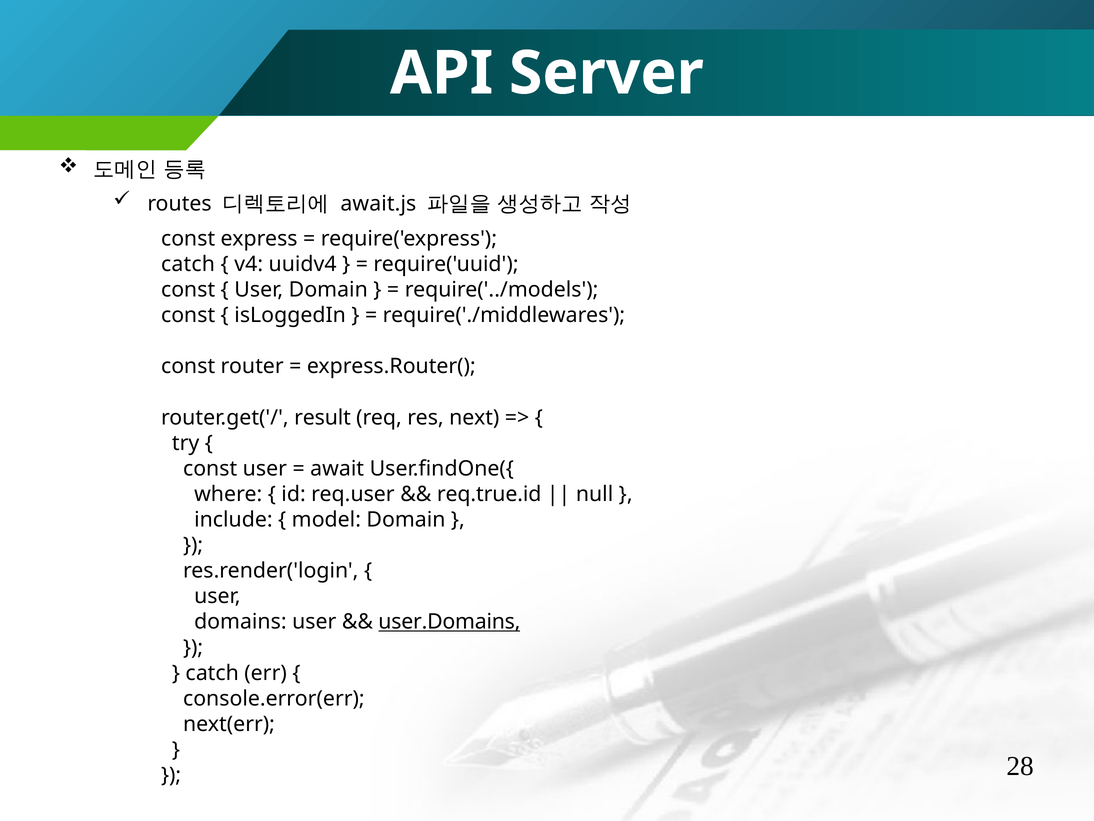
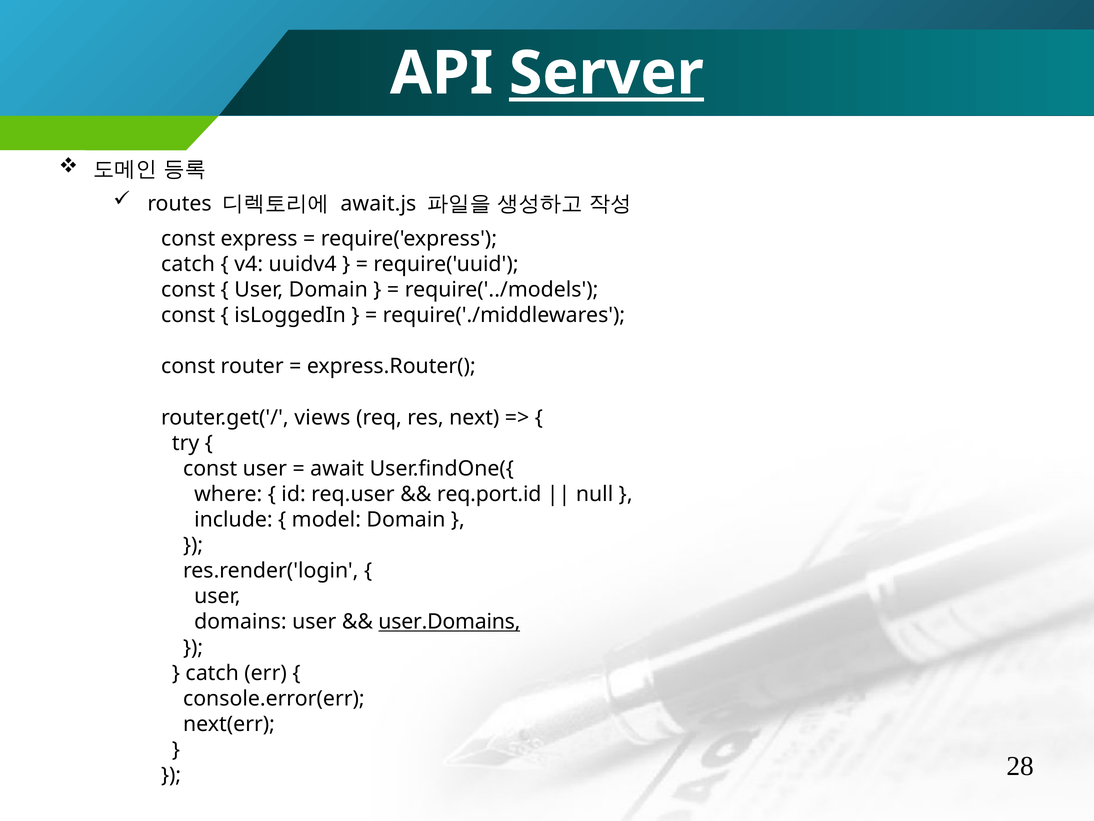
Server underline: none -> present
result: result -> views
req.true.id: req.true.id -> req.port.id
